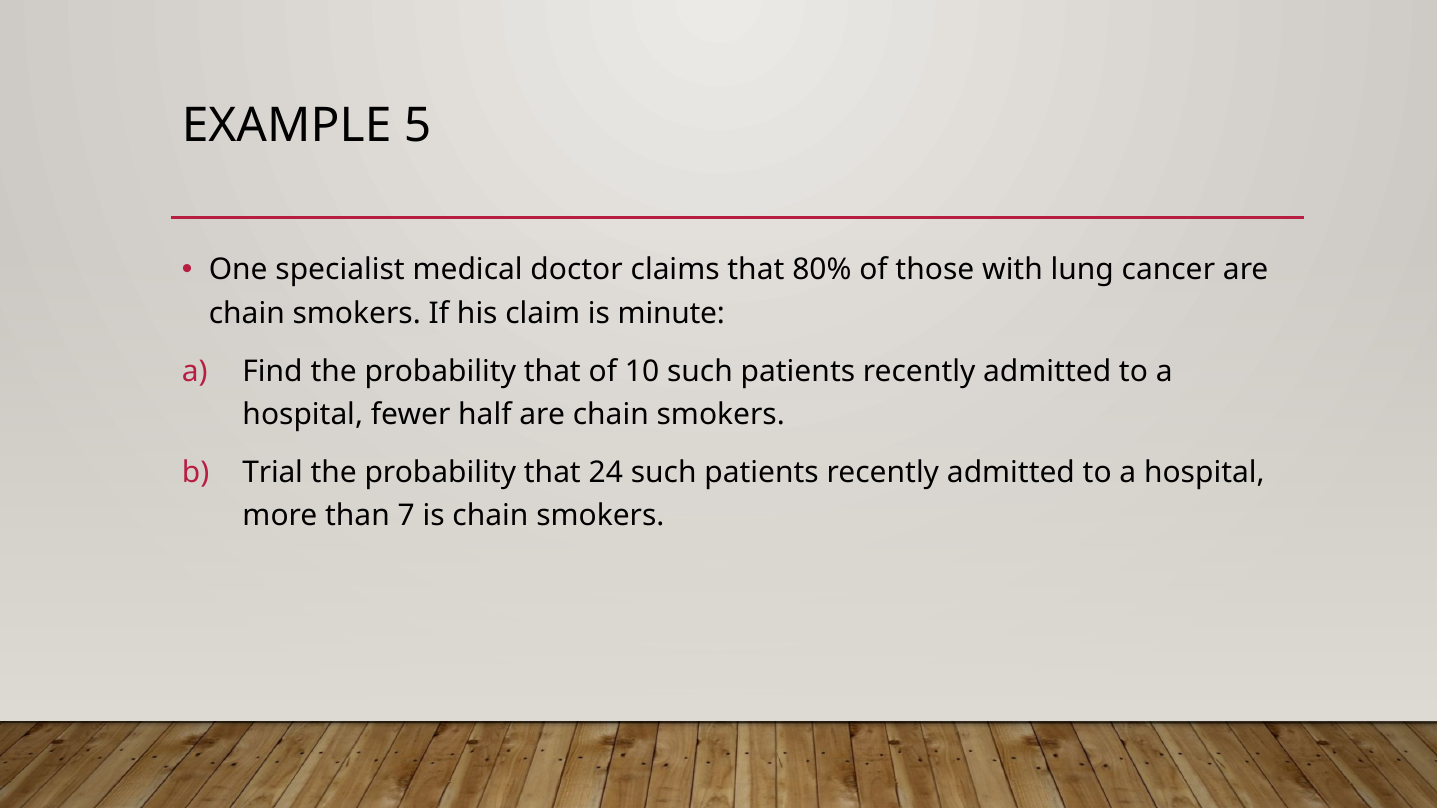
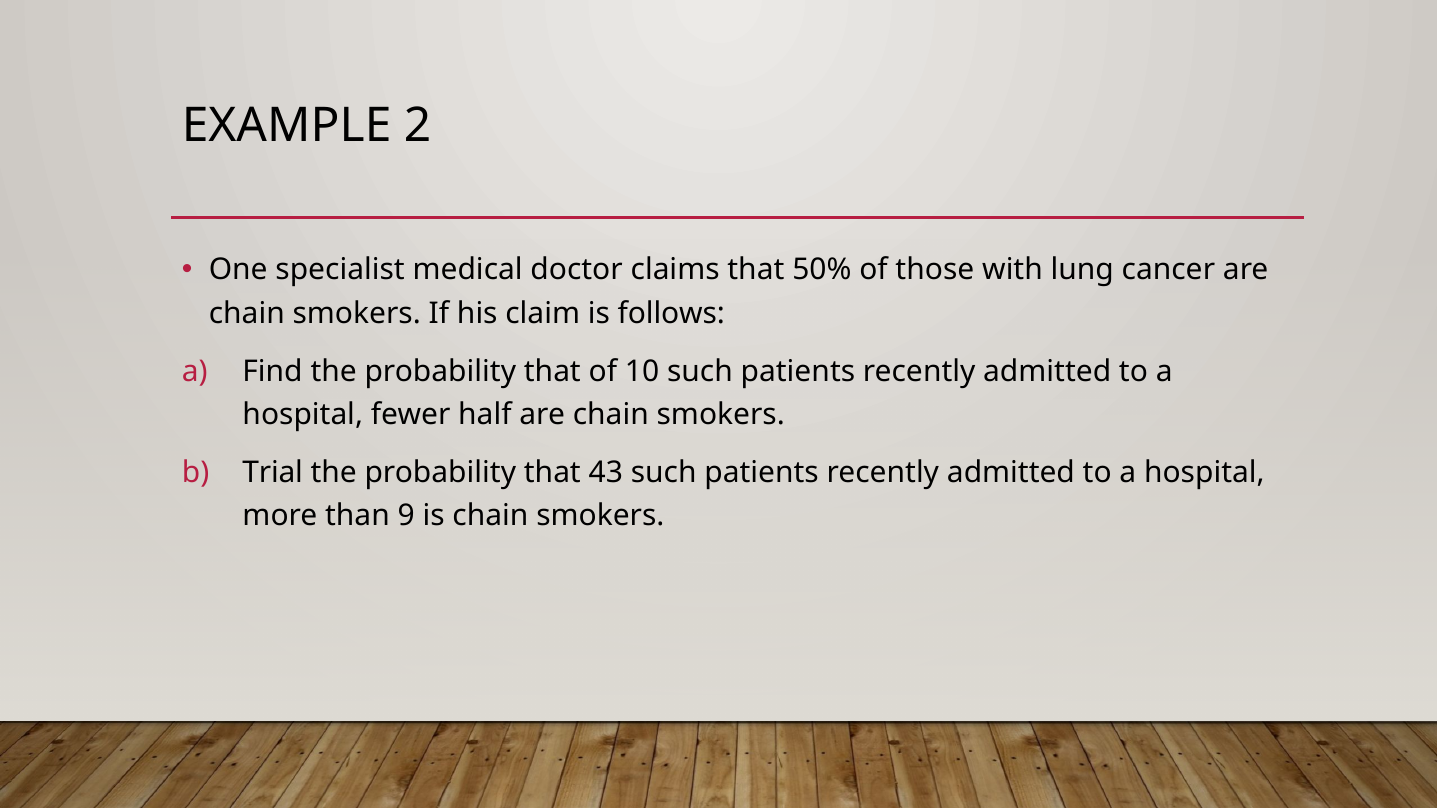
5: 5 -> 2
80%: 80% -> 50%
minute: minute -> follows
24: 24 -> 43
7: 7 -> 9
